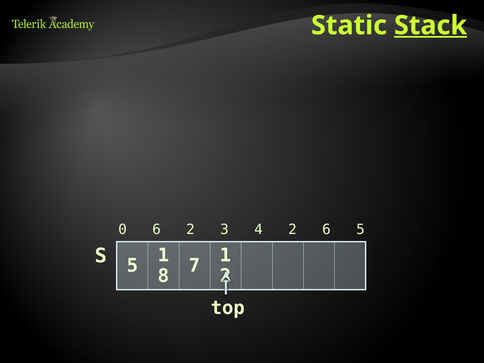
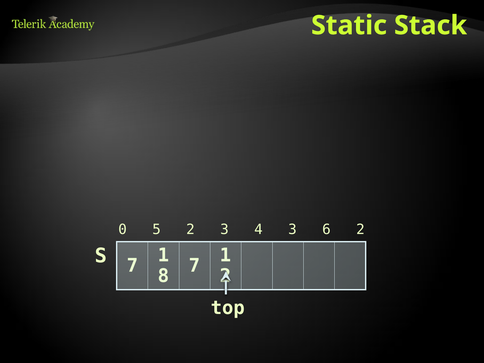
Stack underline: present -> none
0 6: 6 -> 5
4 2: 2 -> 3
6 5: 5 -> 2
S 5: 5 -> 7
